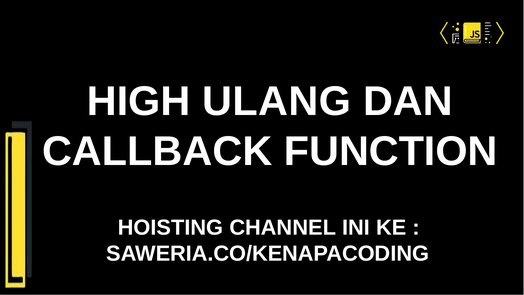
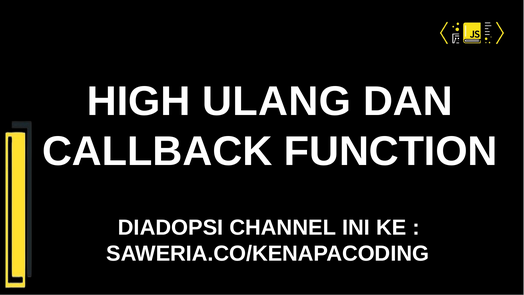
HOISTING: HOISTING -> DIADOPSI
